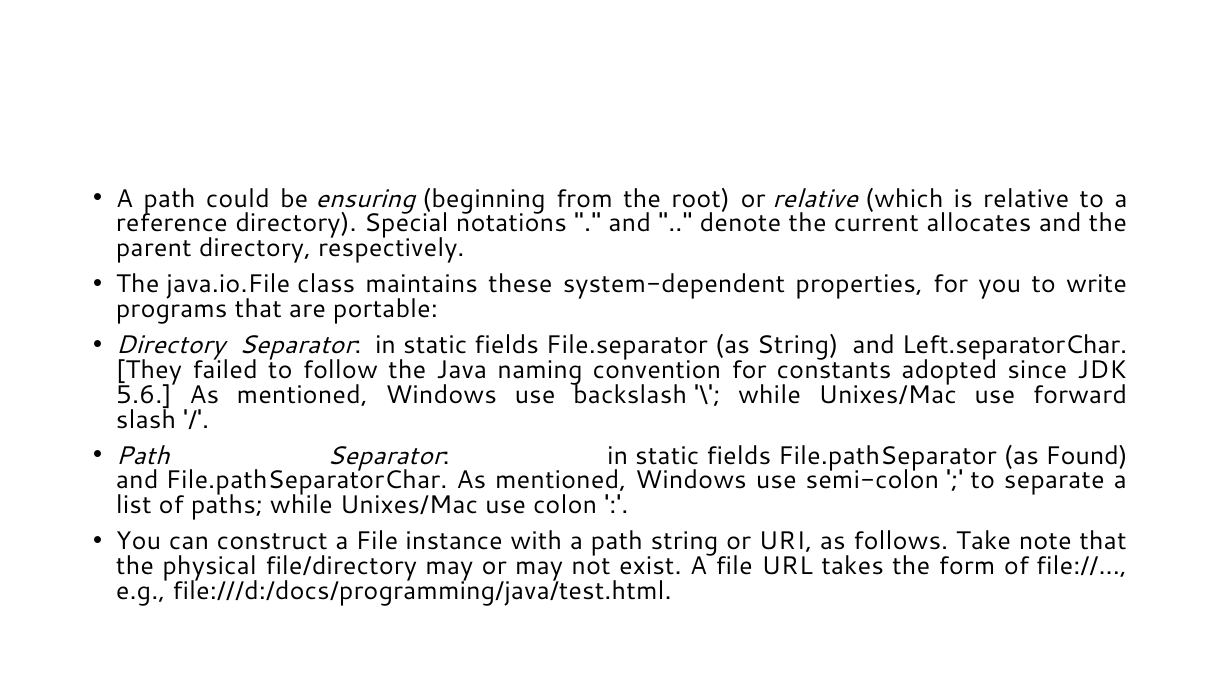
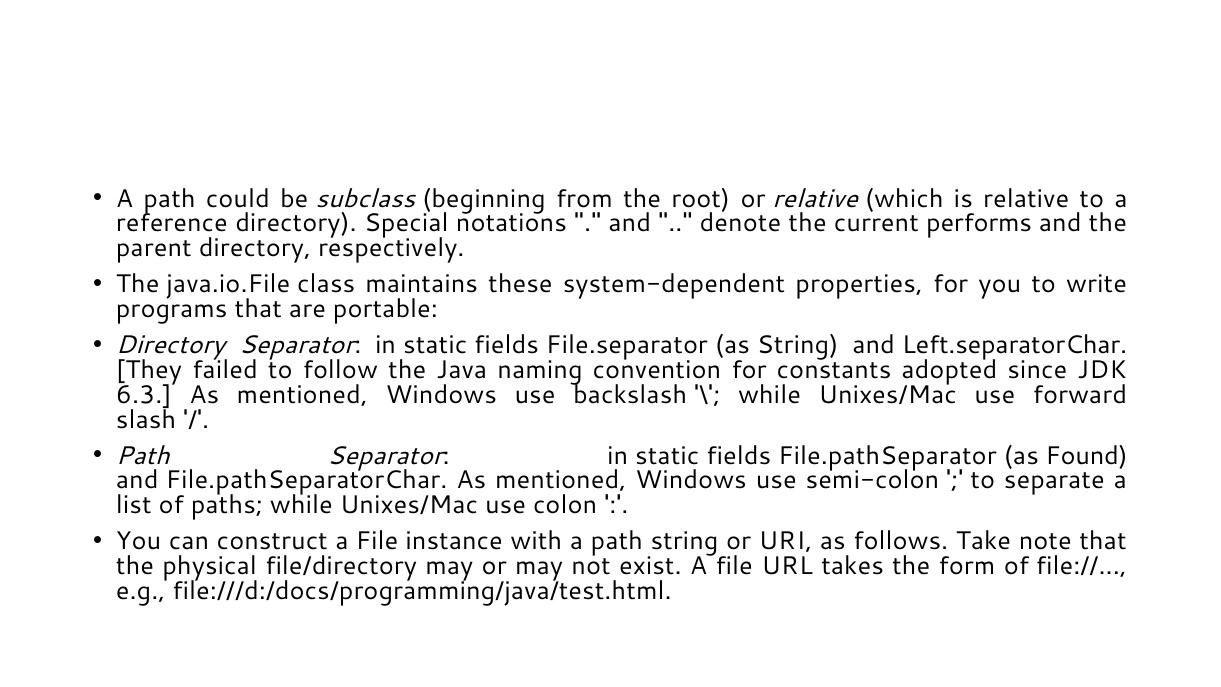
ensuring: ensuring -> subclass
allocates: allocates -> performs
5.6: 5.6 -> 6.3
